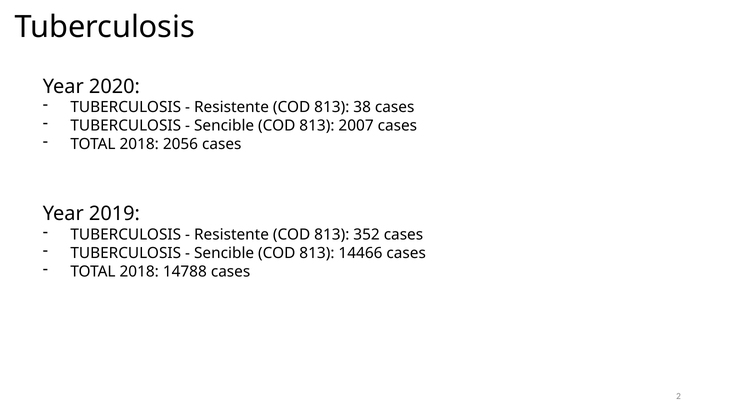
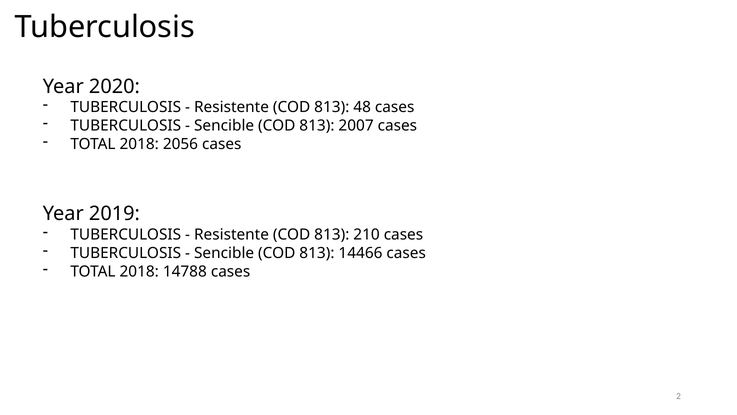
38: 38 -> 48
352: 352 -> 210
